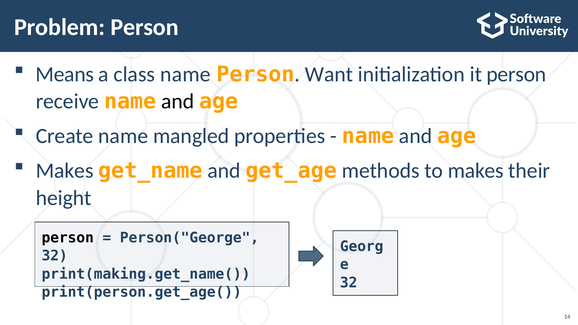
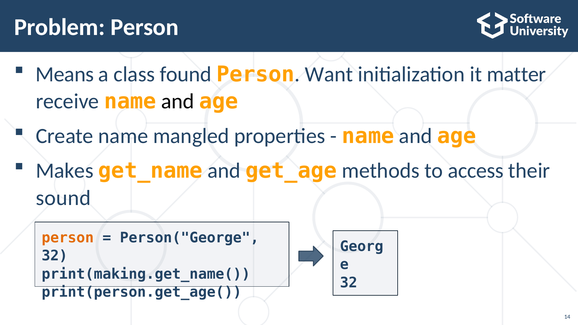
class name: name -> found
it person: person -> matter
to makes: makes -> access
height: height -> sound
person at (68, 238) colour: black -> orange
